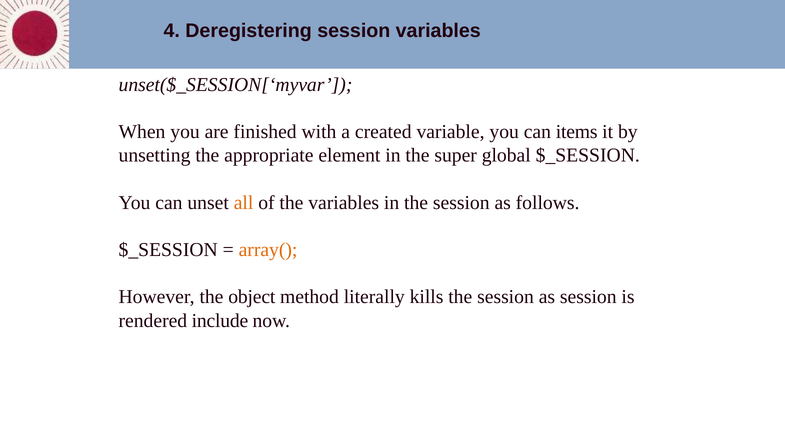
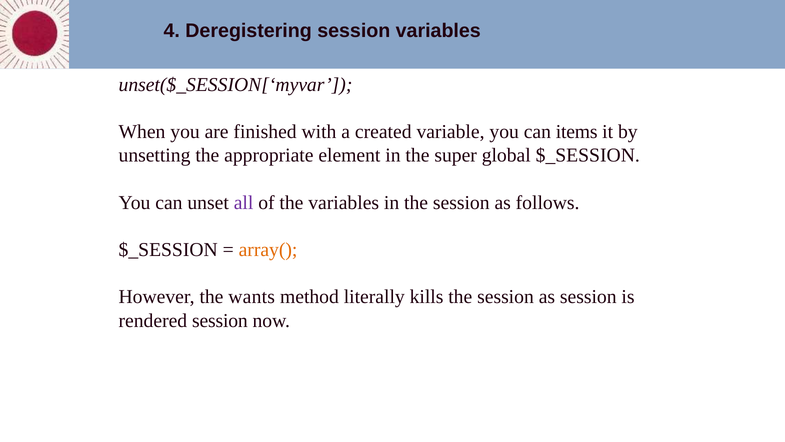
all colour: orange -> purple
object: object -> wants
rendered include: include -> session
